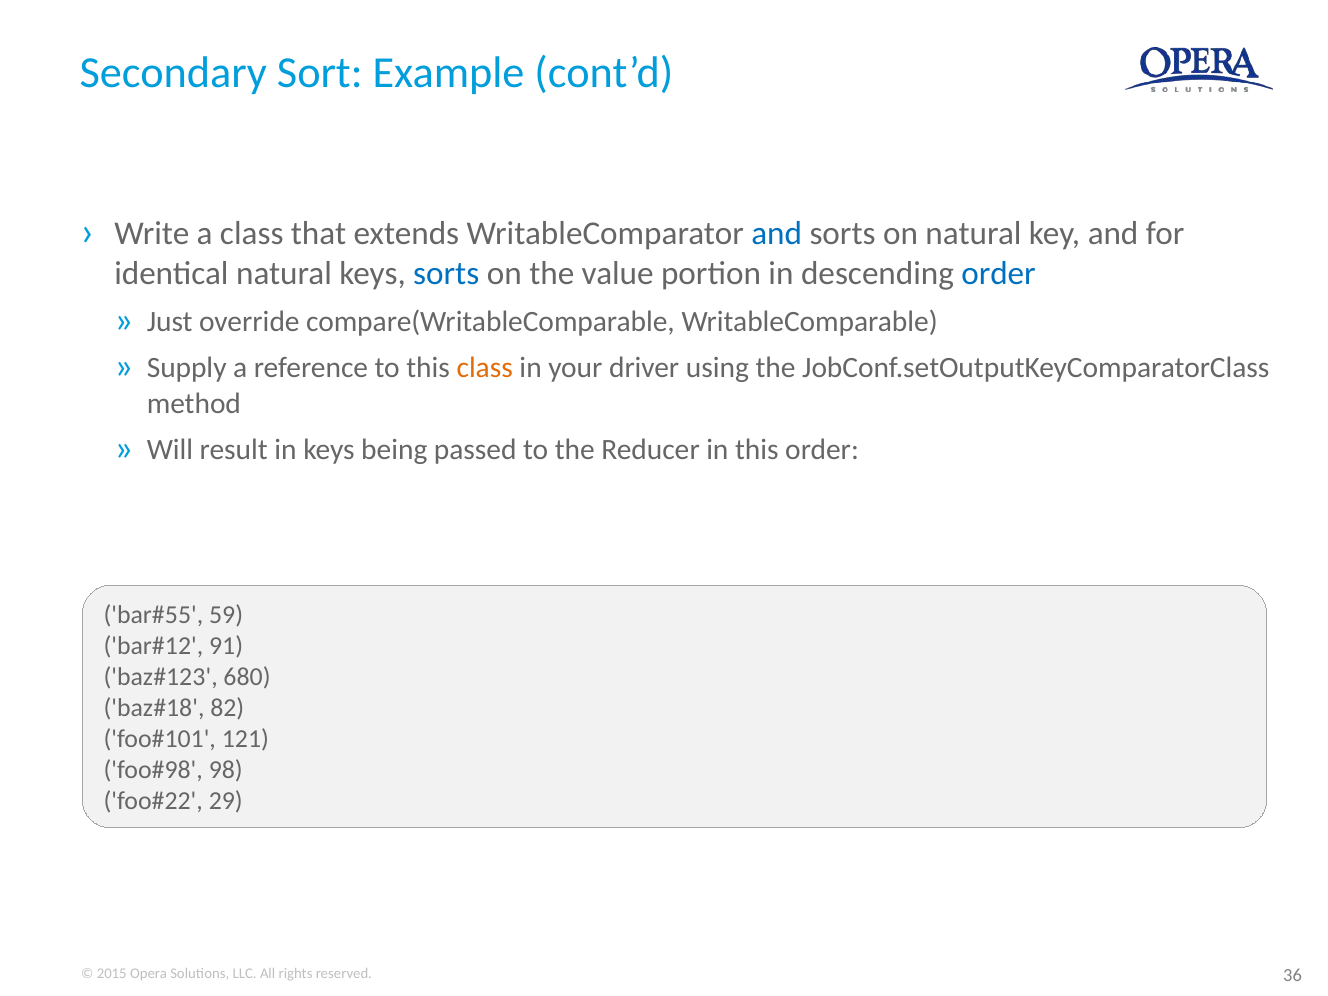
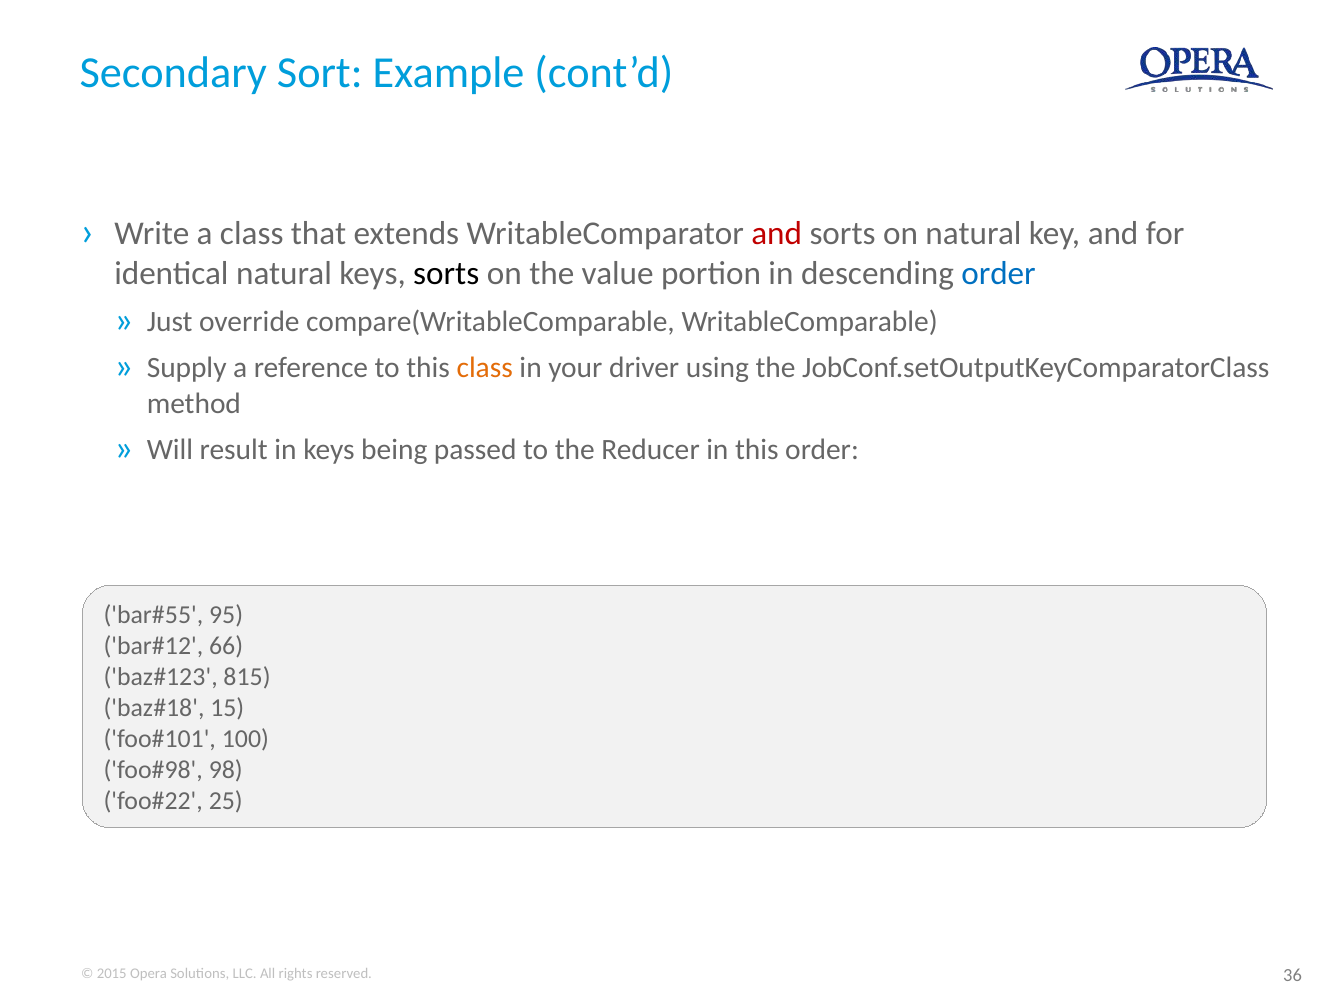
and at (777, 233) colour: blue -> red
sorts at (446, 273) colour: blue -> black
59: 59 -> 95
91: 91 -> 66
680: 680 -> 815
82: 82 -> 15
121: 121 -> 100
29: 29 -> 25
